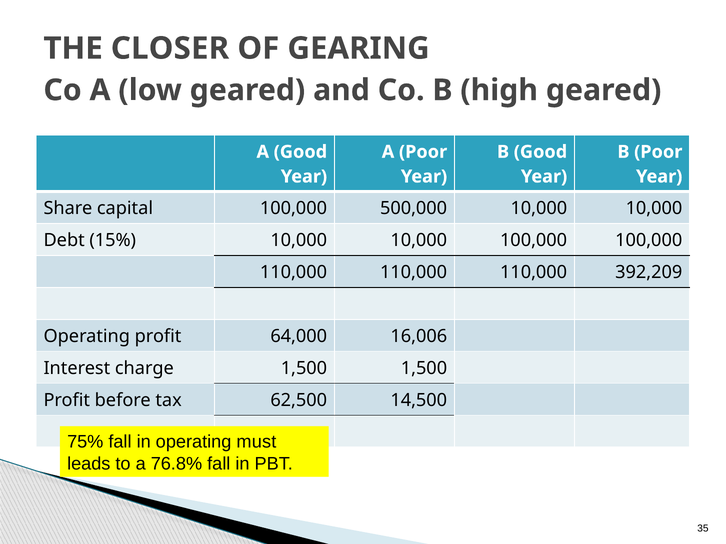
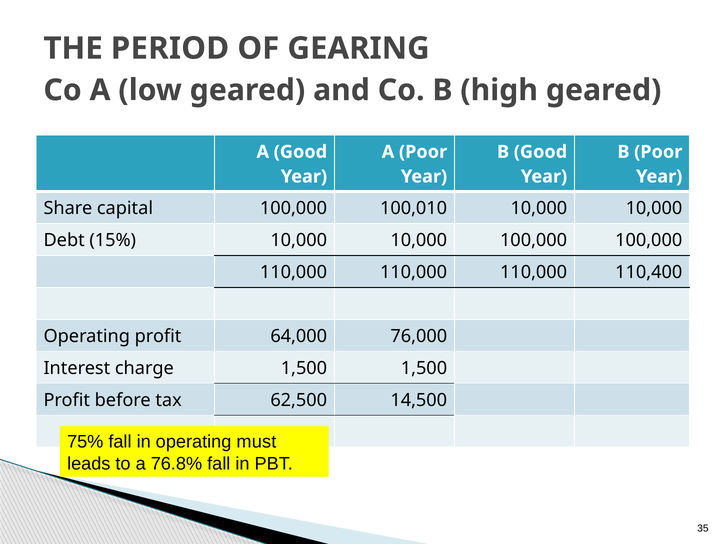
CLOSER: CLOSER -> PERIOD
500,000: 500,000 -> 100,010
392,209: 392,209 -> 110,400
16,006: 16,006 -> 76,000
